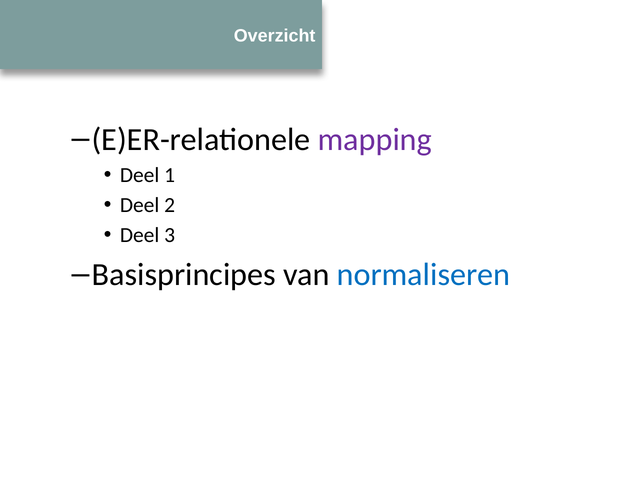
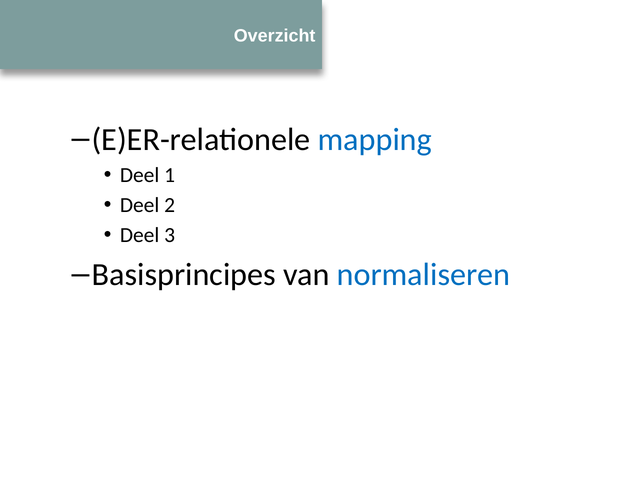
mapping colour: purple -> blue
